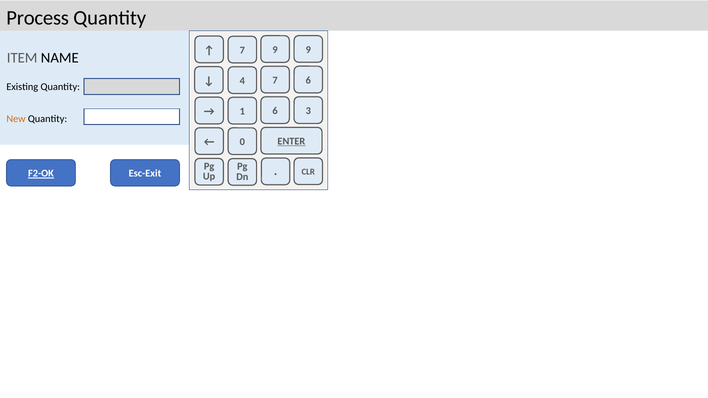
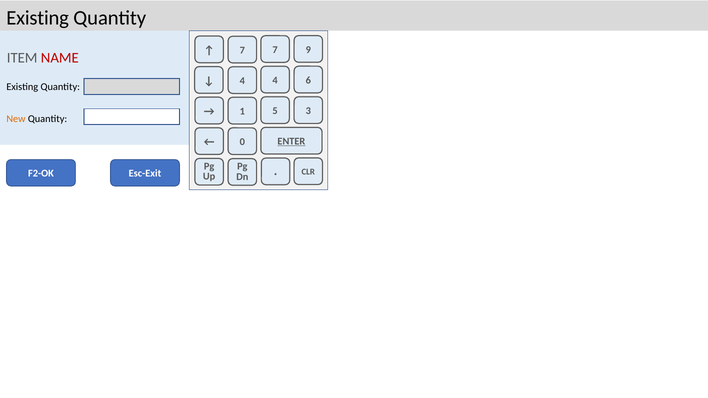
Process at (38, 18): Process -> Existing
7 9: 9 -> 7
NAME colour: black -> red
4 7: 7 -> 4
1 6: 6 -> 5
F2-OK underline: present -> none
